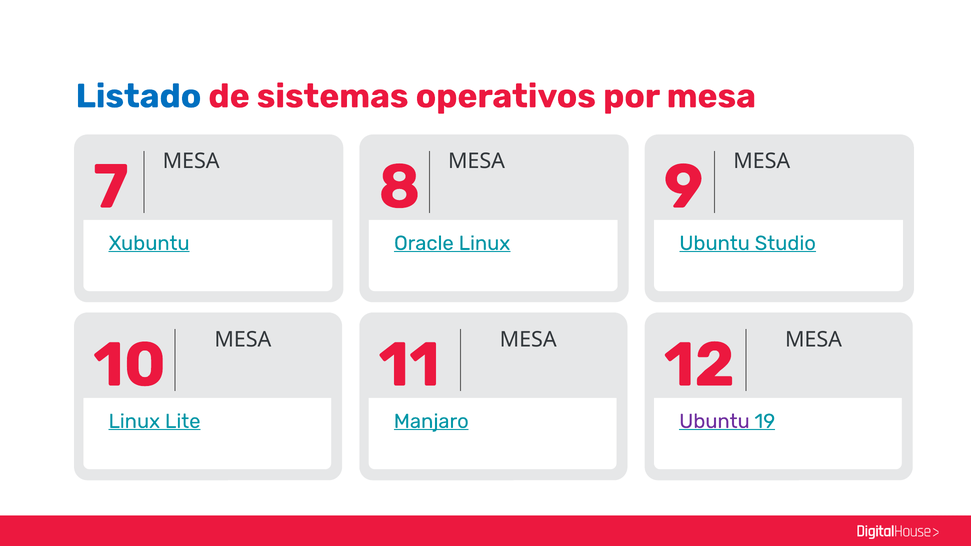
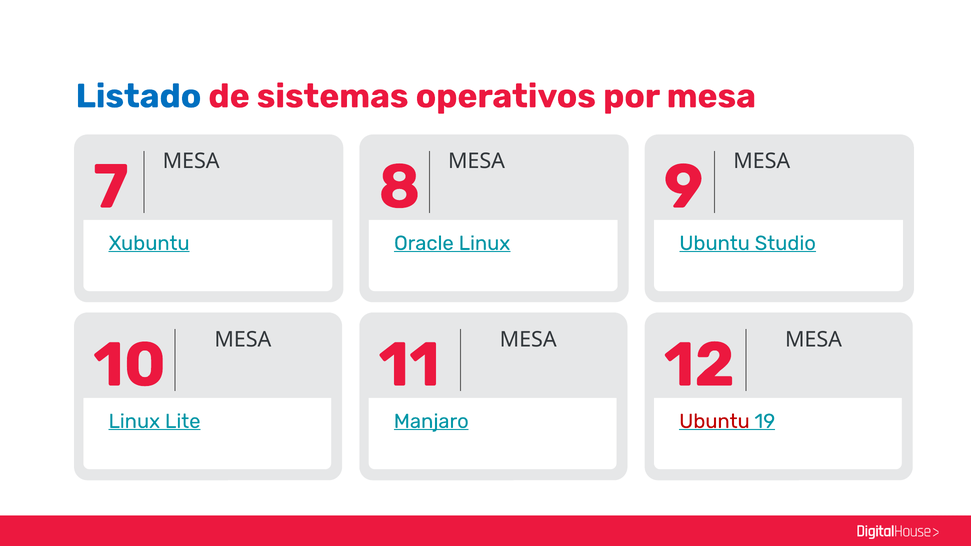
Ubuntu at (714, 421) colour: purple -> red
